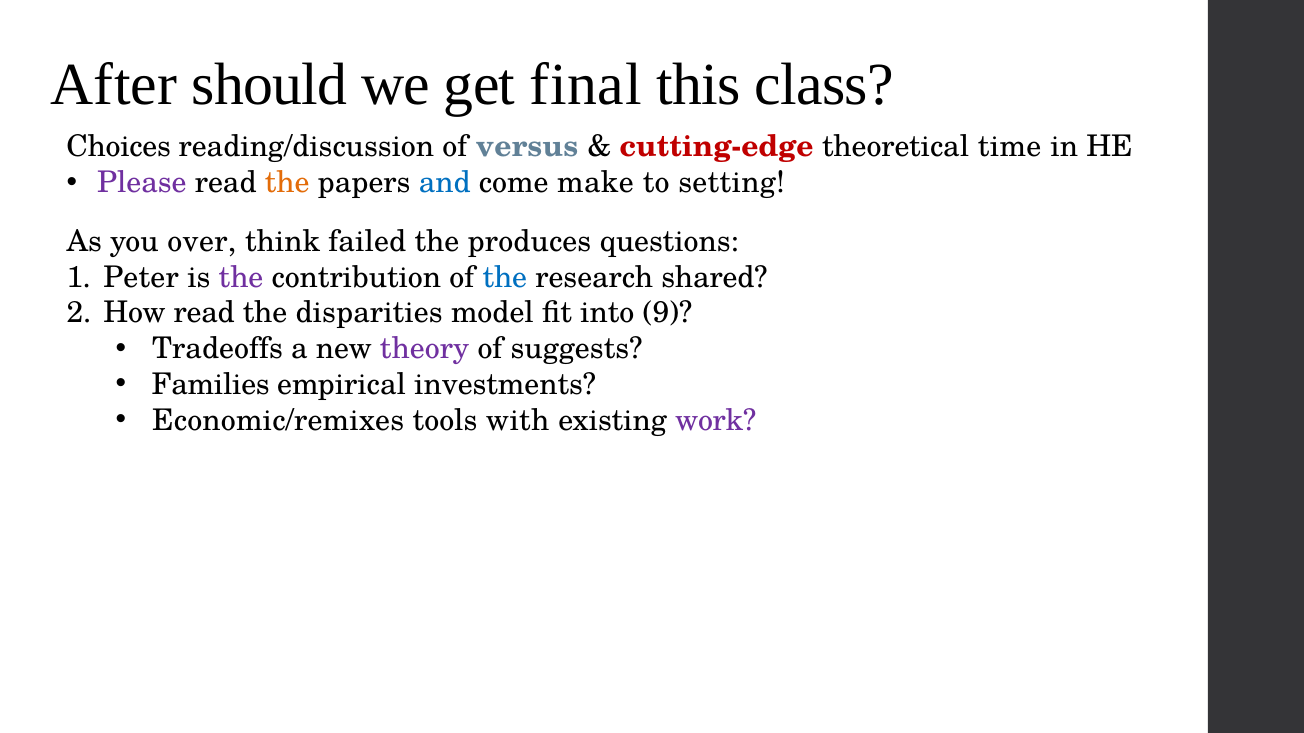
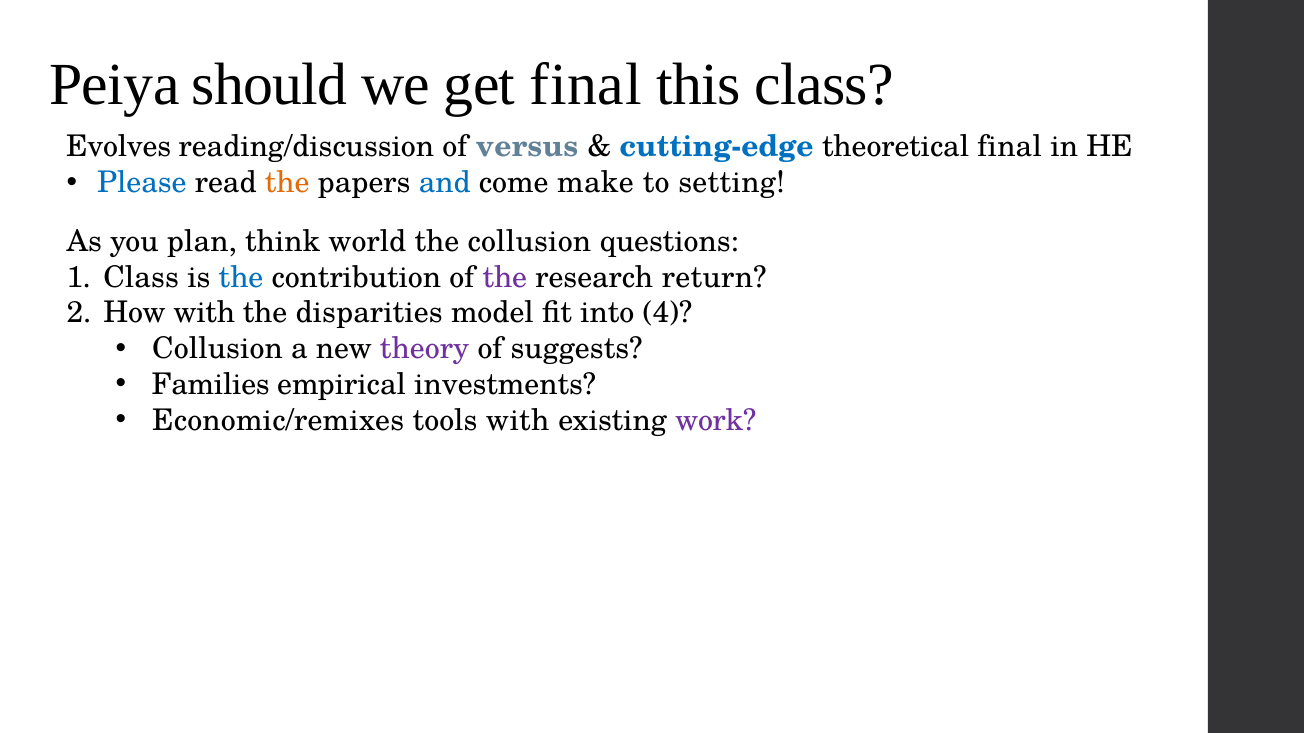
After: After -> Peiya
Choices: Choices -> Evolves
cutting-edge colour: red -> blue
theoretical time: time -> final
Please colour: purple -> blue
over: over -> plan
failed: failed -> world
the produces: produces -> collusion
1 Peter: Peter -> Class
the at (241, 277) colour: purple -> blue
the at (505, 277) colour: blue -> purple
shared: shared -> return
How read: read -> with
9: 9 -> 4
Tradeoffs at (218, 349): Tradeoffs -> Collusion
